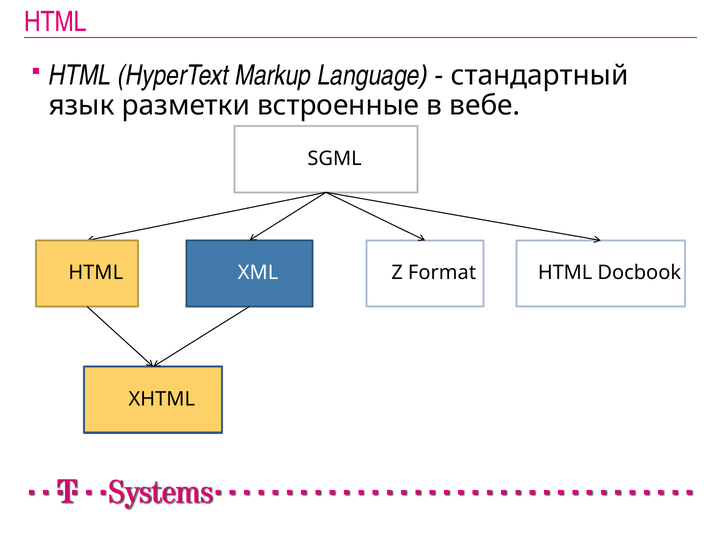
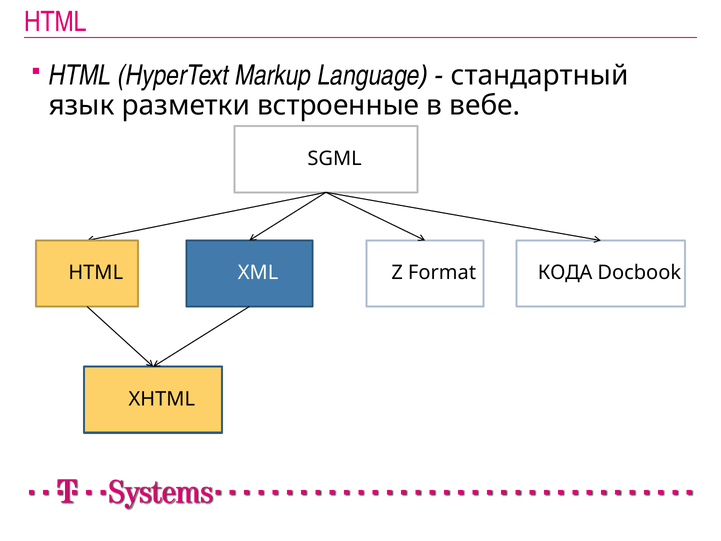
HTML at (565, 273): HTML -> КОДА
